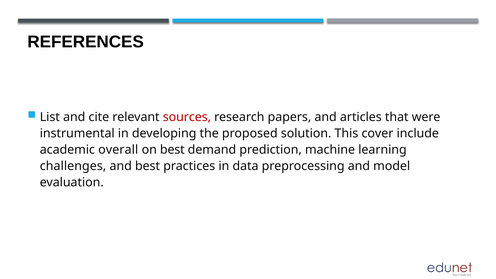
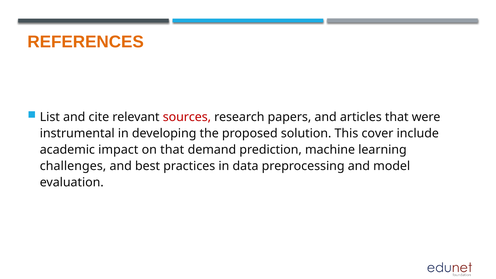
REFERENCES colour: black -> orange
overall: overall -> impact
on best: best -> that
